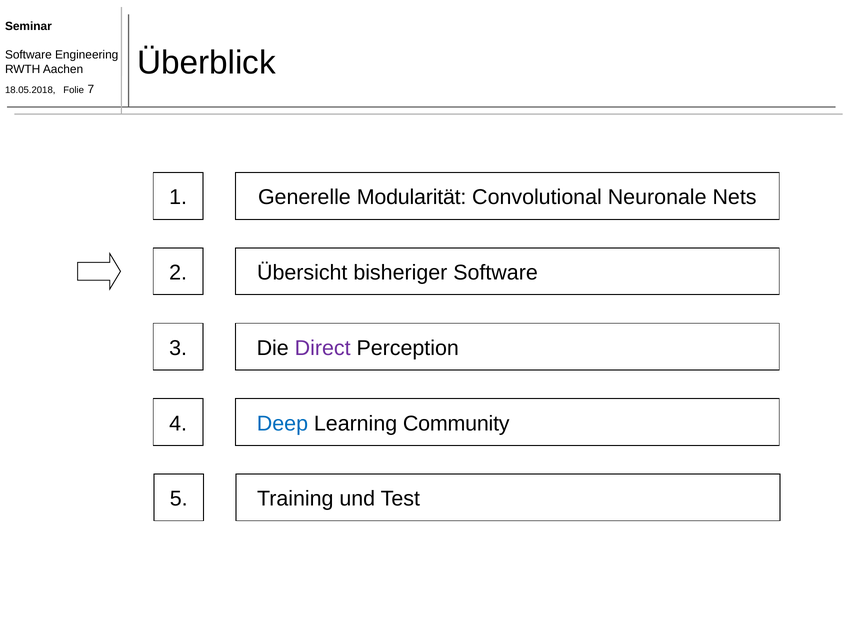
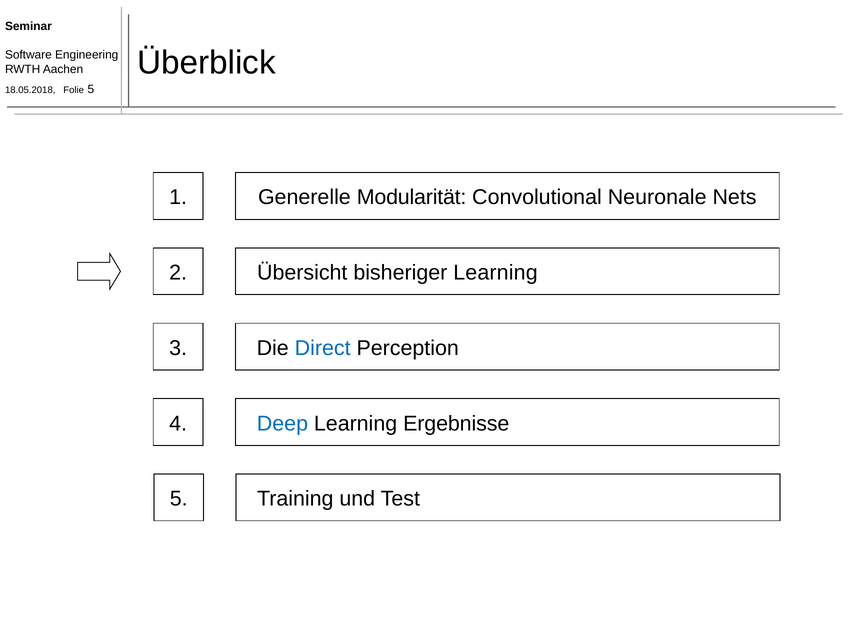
7 at (91, 90): 7 -> 5
bisheriger Software: Software -> Learning
Direct colour: purple -> blue
Community: Community -> Ergebnisse
